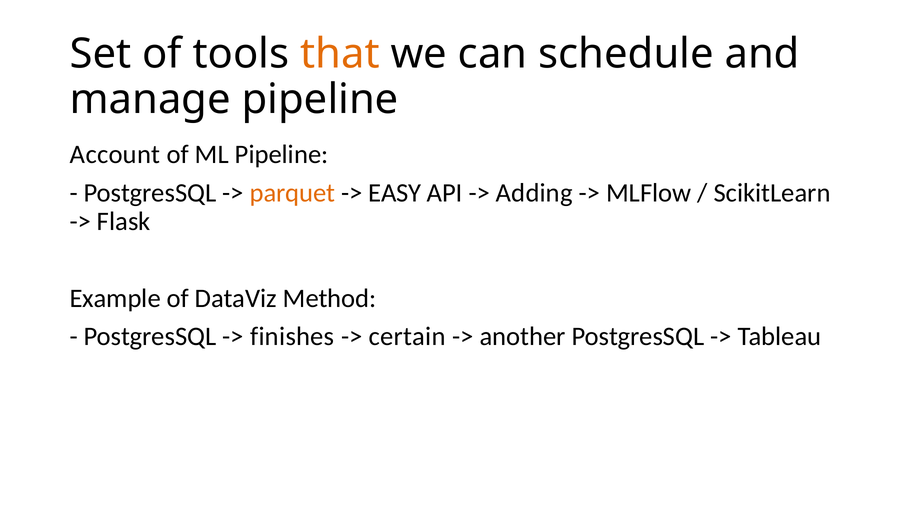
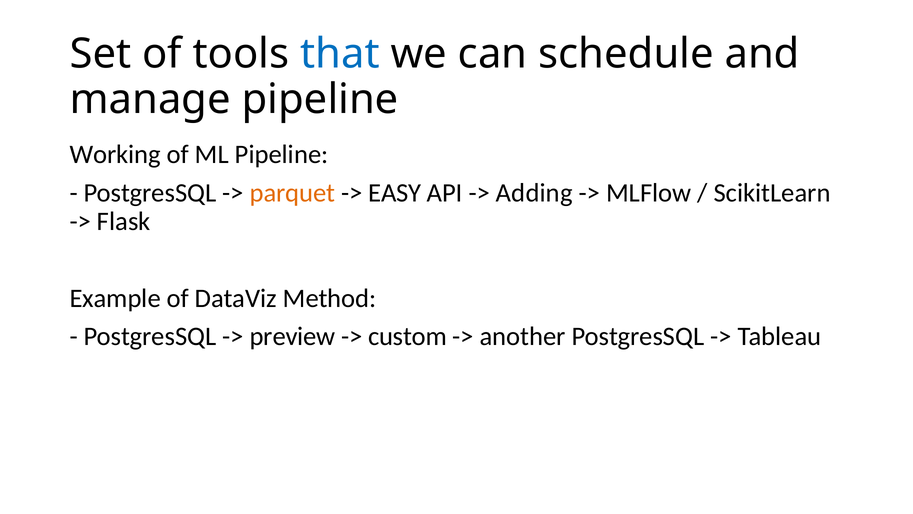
that colour: orange -> blue
Account: Account -> Working
finishes: finishes -> preview
certain: certain -> custom
